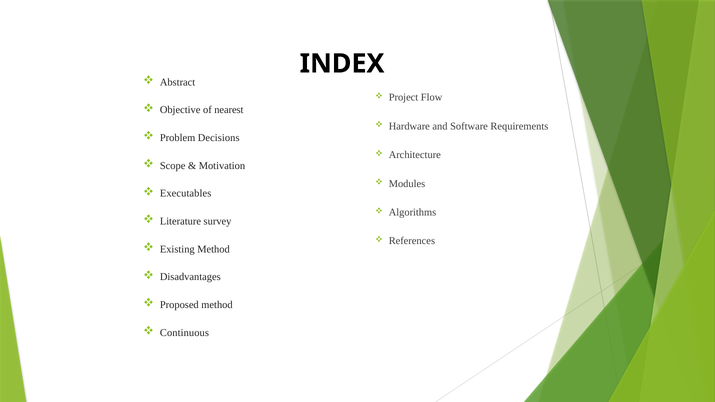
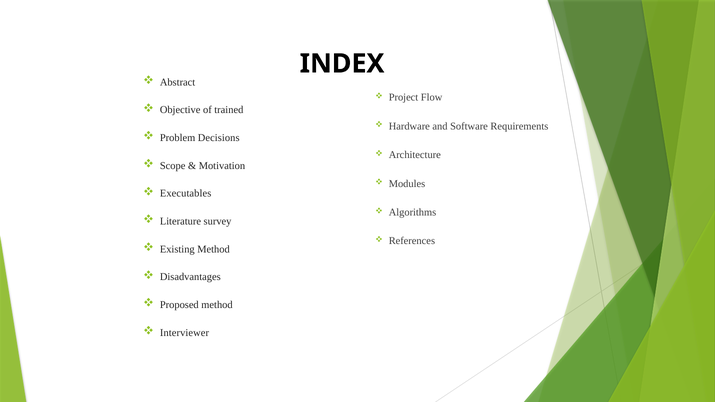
nearest: nearest -> trained
Continuous: Continuous -> Interviewer
